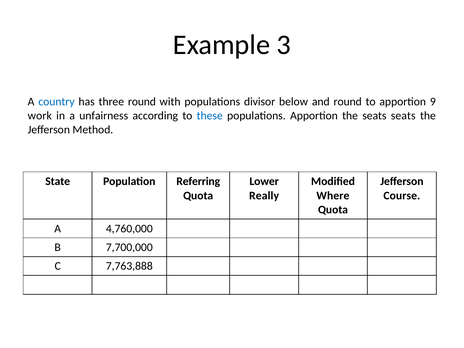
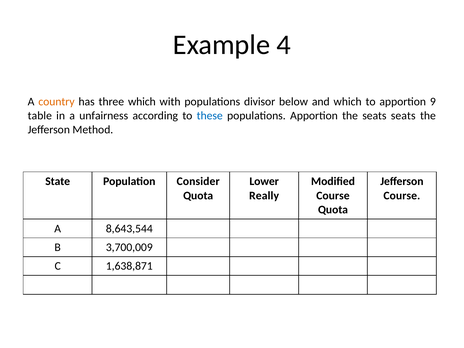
3: 3 -> 4
country colour: blue -> orange
three round: round -> which
and round: round -> which
work: work -> table
Referring: Referring -> Consider
Where at (333, 196): Where -> Course
4,760,000: 4,760,000 -> 8,643,544
7,700,000: 7,700,000 -> 3,700,009
7,763,888: 7,763,888 -> 1,638,871
